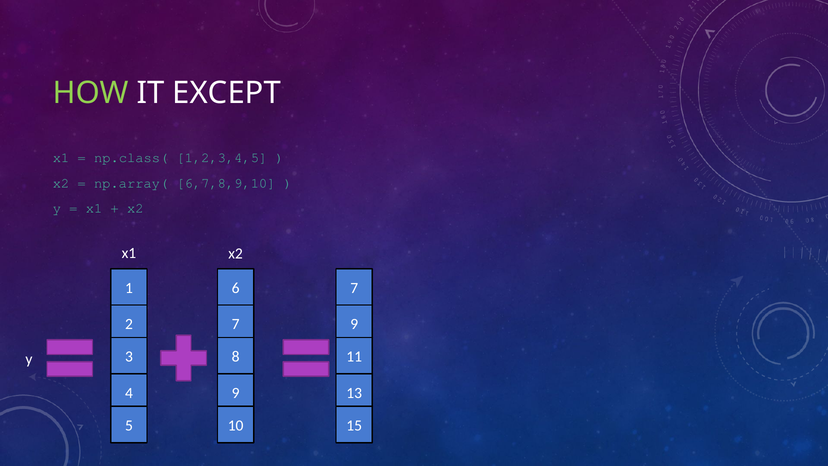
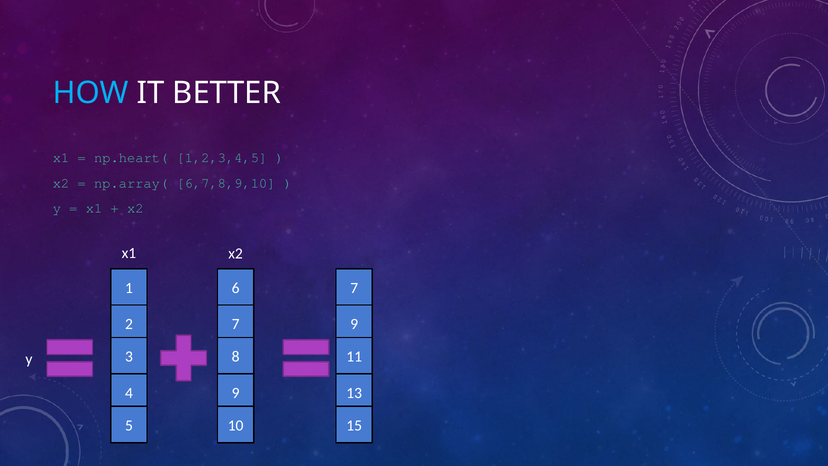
HOW colour: light green -> light blue
EXCEPT: EXCEPT -> BETTER
np.class(: np.class( -> np.heart(
